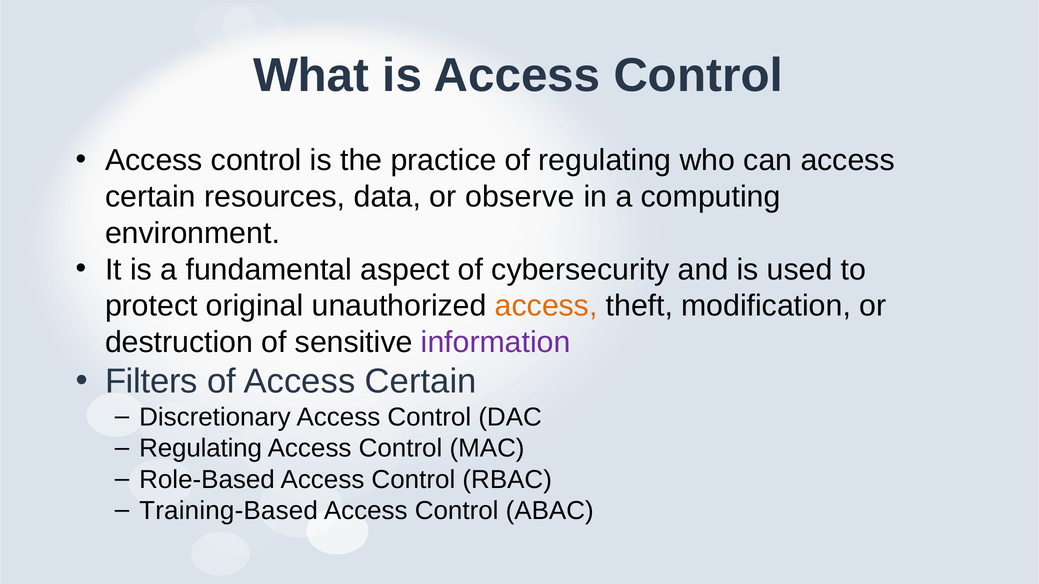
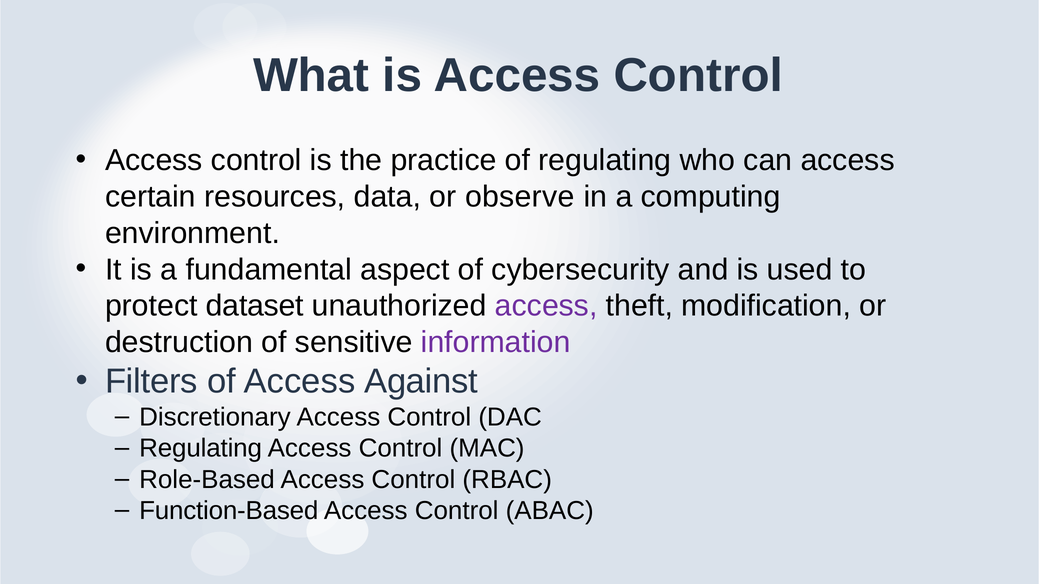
original: original -> dataset
access at (546, 306) colour: orange -> purple
of Access Certain: Certain -> Against
Training-Based: Training-Based -> Function-Based
